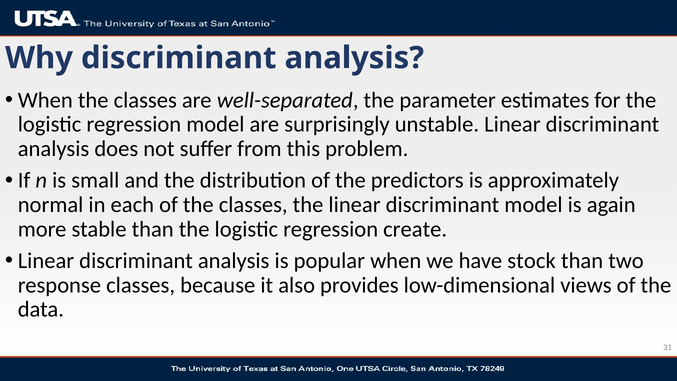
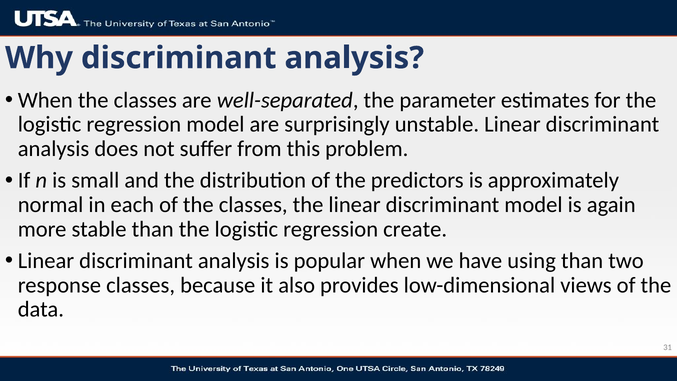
stock: stock -> using
